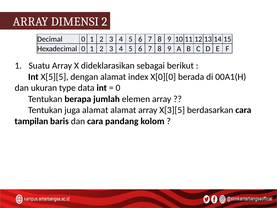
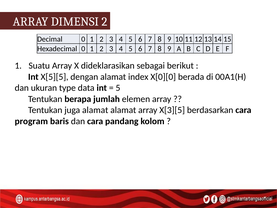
0 at (118, 88): 0 -> 5
tampilan: tampilan -> program
